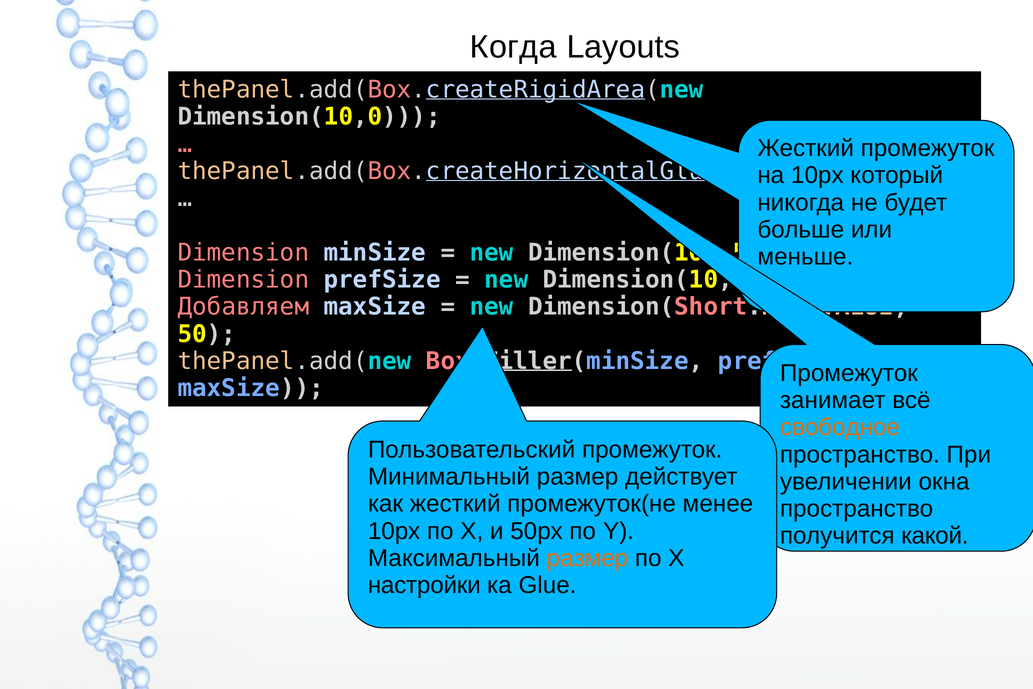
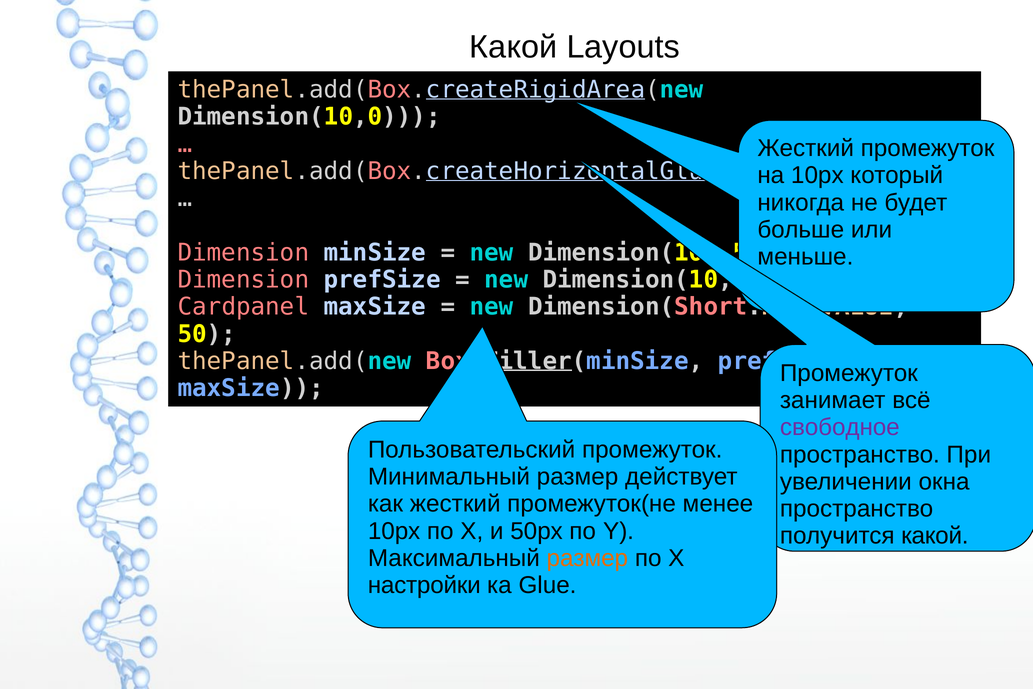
Когда at (513, 47): Когда -> Какой
Добавляем: Добавляем -> Cardpanel
свободное colour: orange -> purple
